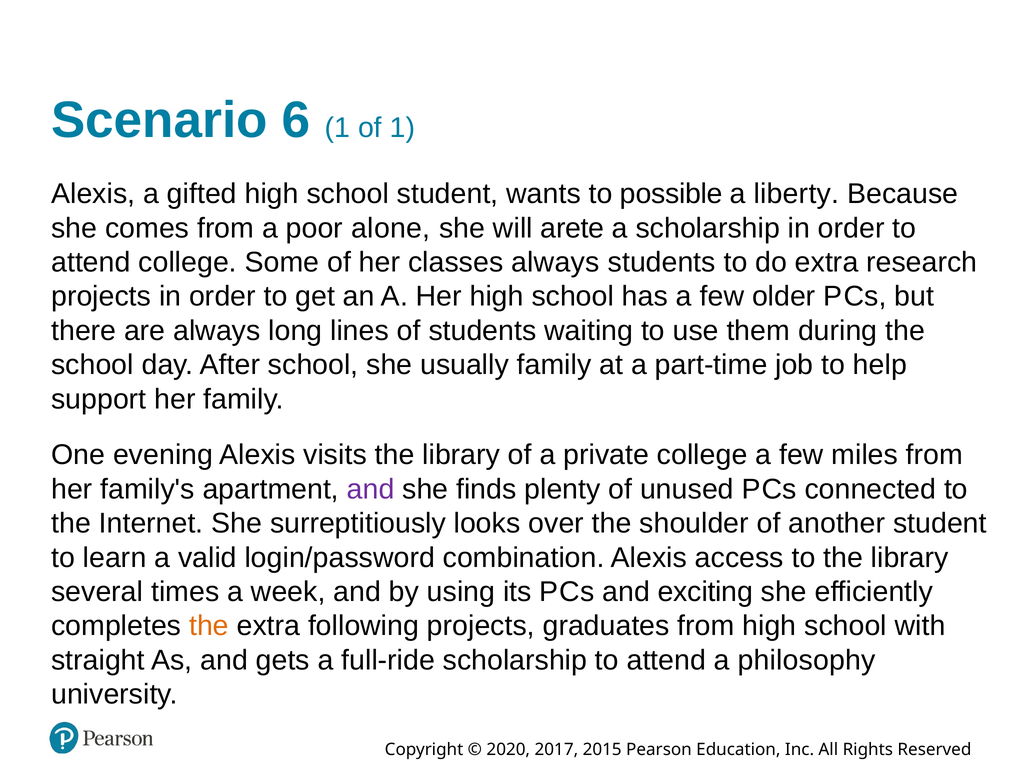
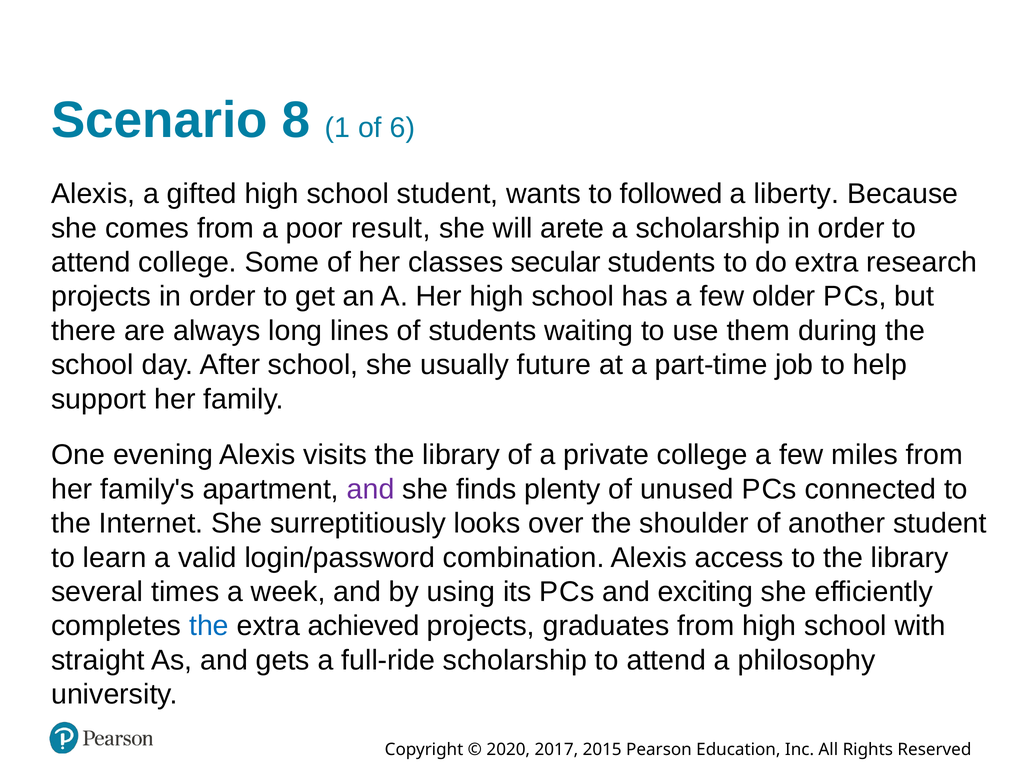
6: 6 -> 8
of 1: 1 -> 6
possible: possible -> followed
alone: alone -> result
classes always: always -> secular
usually family: family -> future
the at (209, 626) colour: orange -> blue
following: following -> achieved
